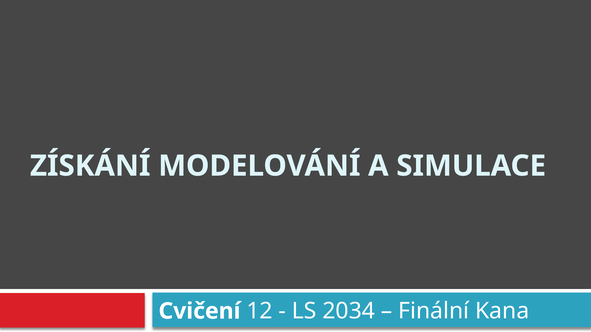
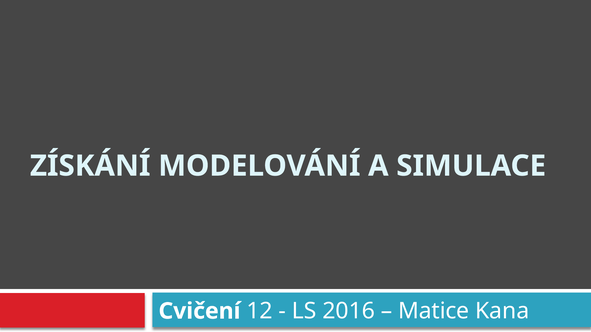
2034: 2034 -> 2016
Finální: Finální -> Matice
